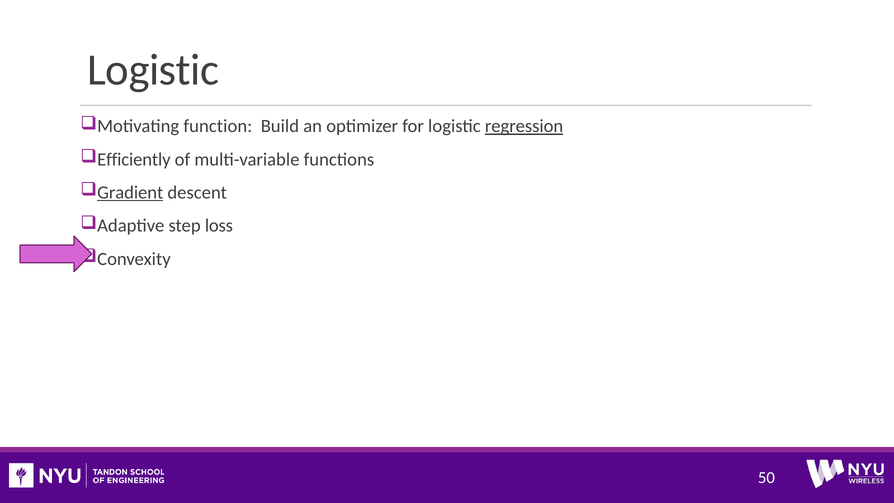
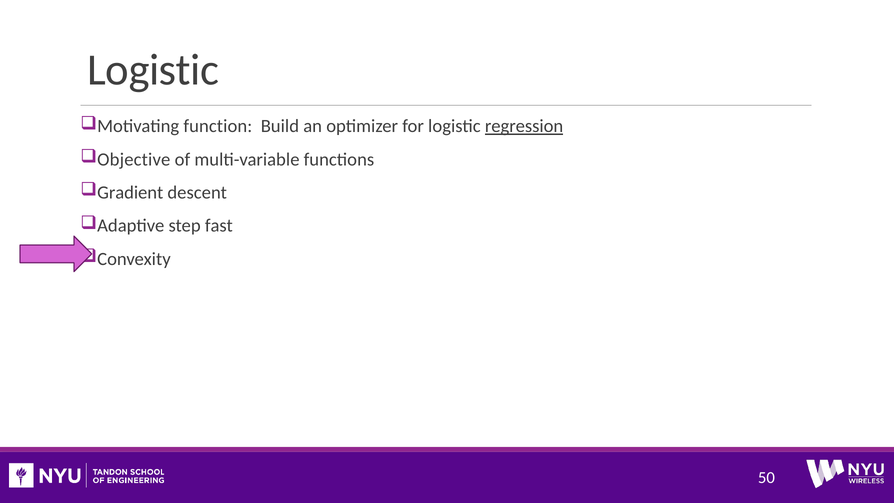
Efficiently: Efficiently -> Objective
Gradient underline: present -> none
loss: loss -> fast
